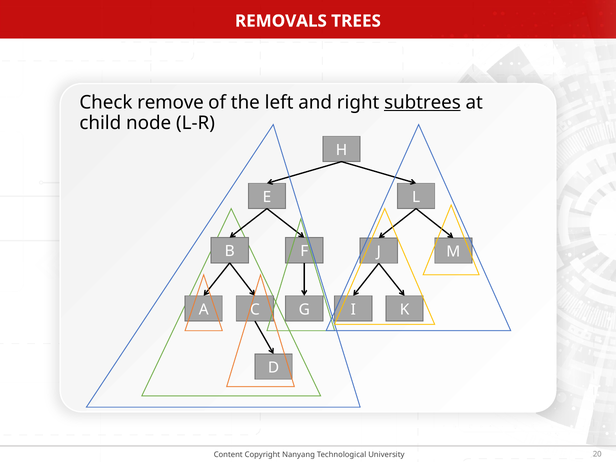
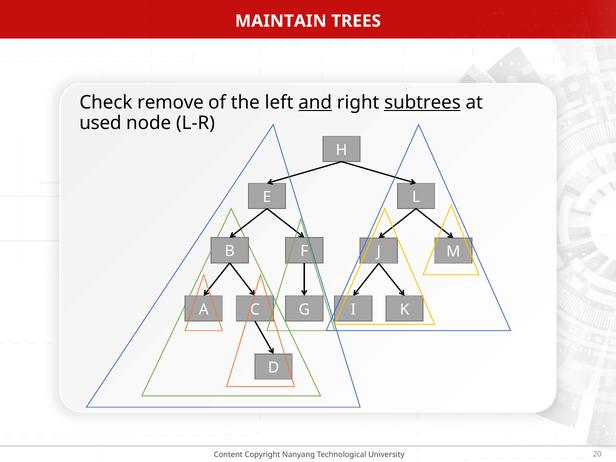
REMOVALS: REMOVALS -> MAINTAIN
and underline: none -> present
child: child -> used
